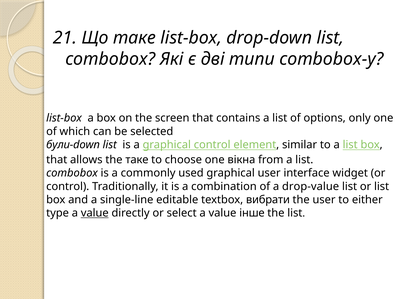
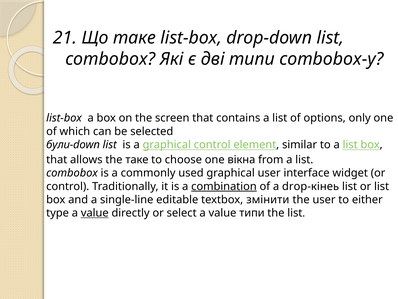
combination underline: none -> present
drop-value: drop-value -> drop-кінеь
вибрати: вибрати -> змінити
value інше: інше -> типи
